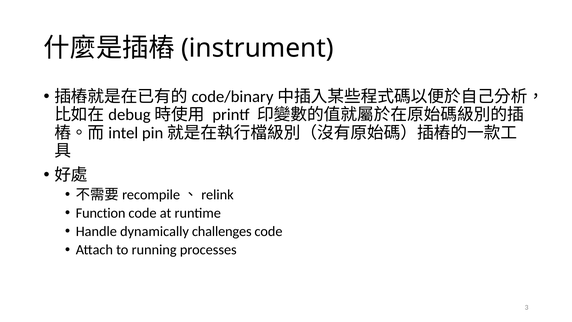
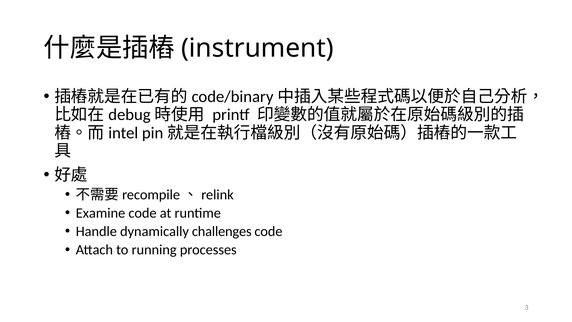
Function: Function -> Examine
